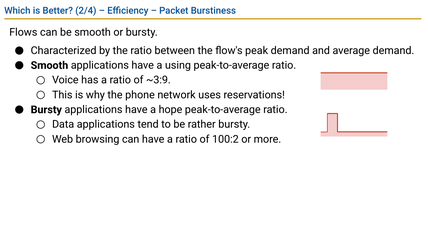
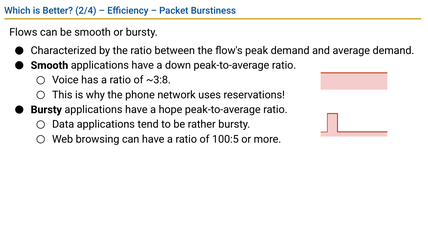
using: using -> down
~3:9: ~3:9 -> ~3:8
100:2: 100:2 -> 100:5
